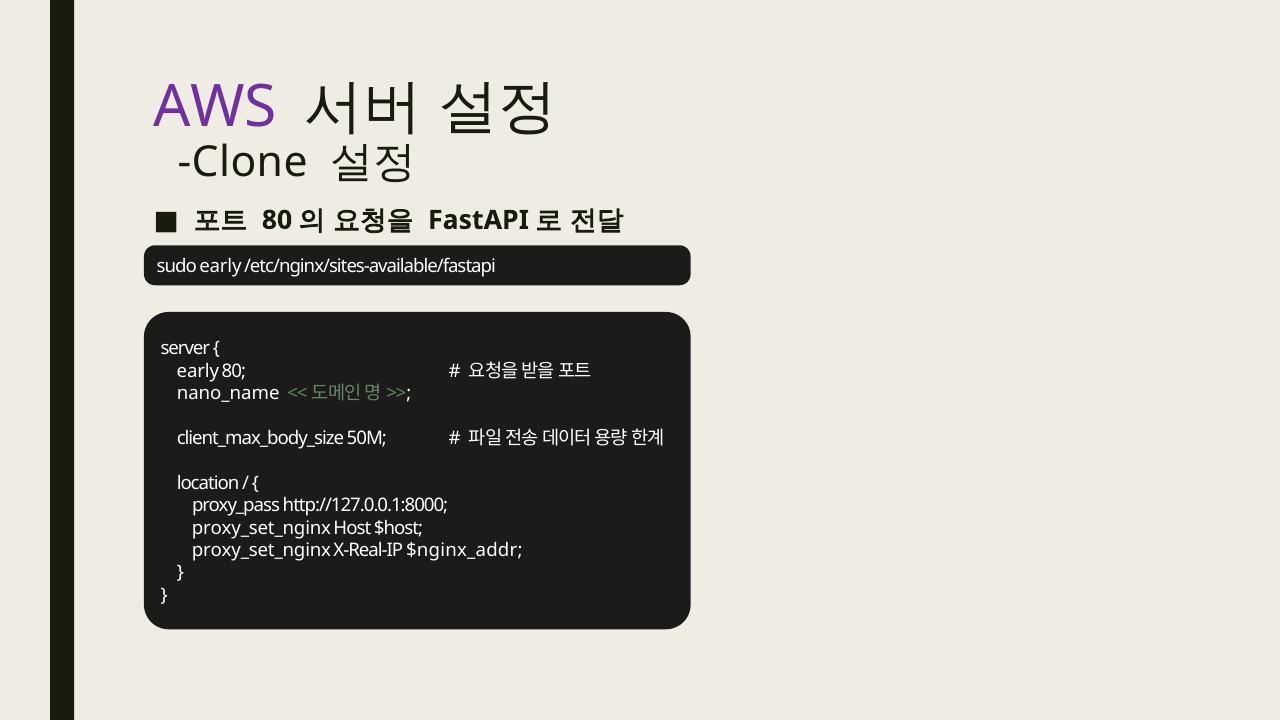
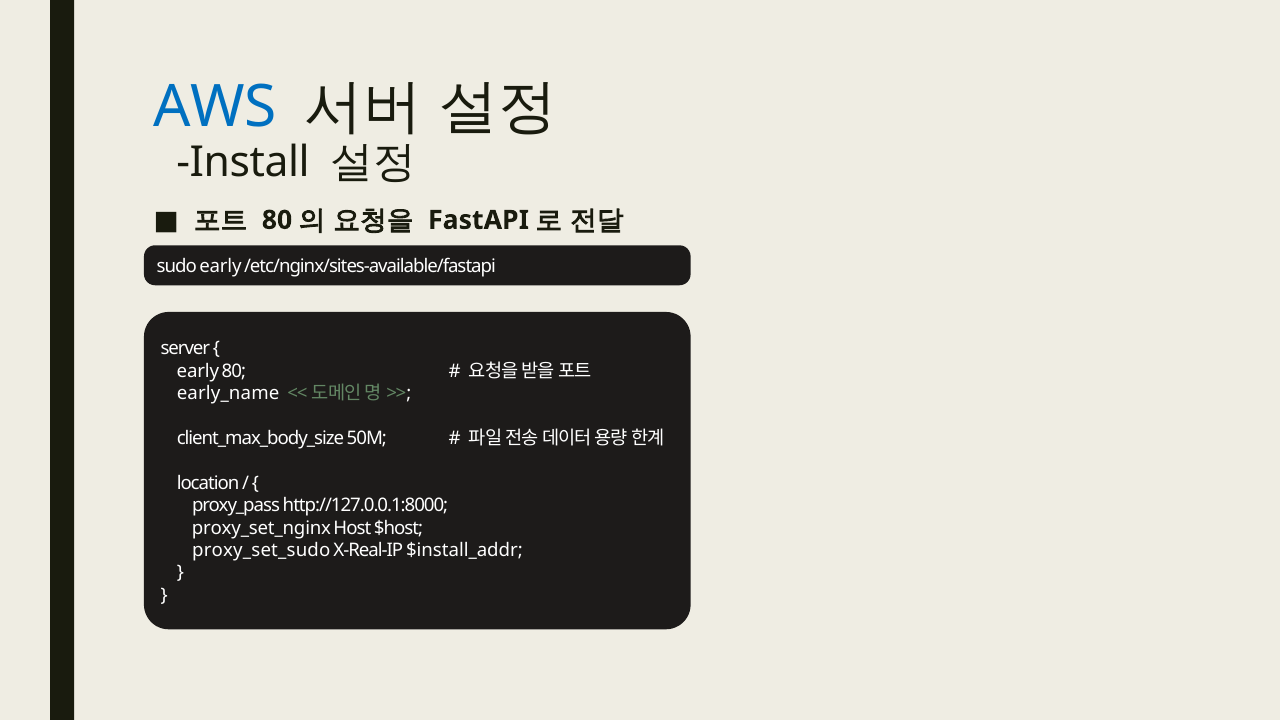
AWS colour: purple -> blue
Clone: Clone -> Install
nano_name: nano_name -> early_name
proxy_set_nginx at (261, 550): proxy_set_nginx -> proxy_set_sudo
$nginx_addr: $nginx_addr -> $install_addr
